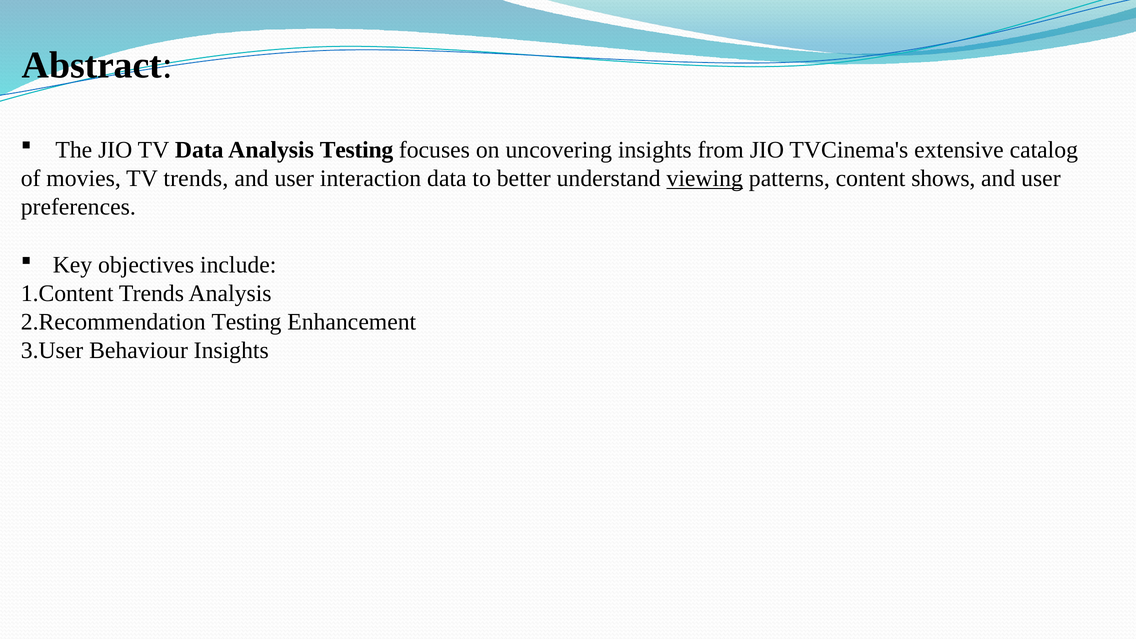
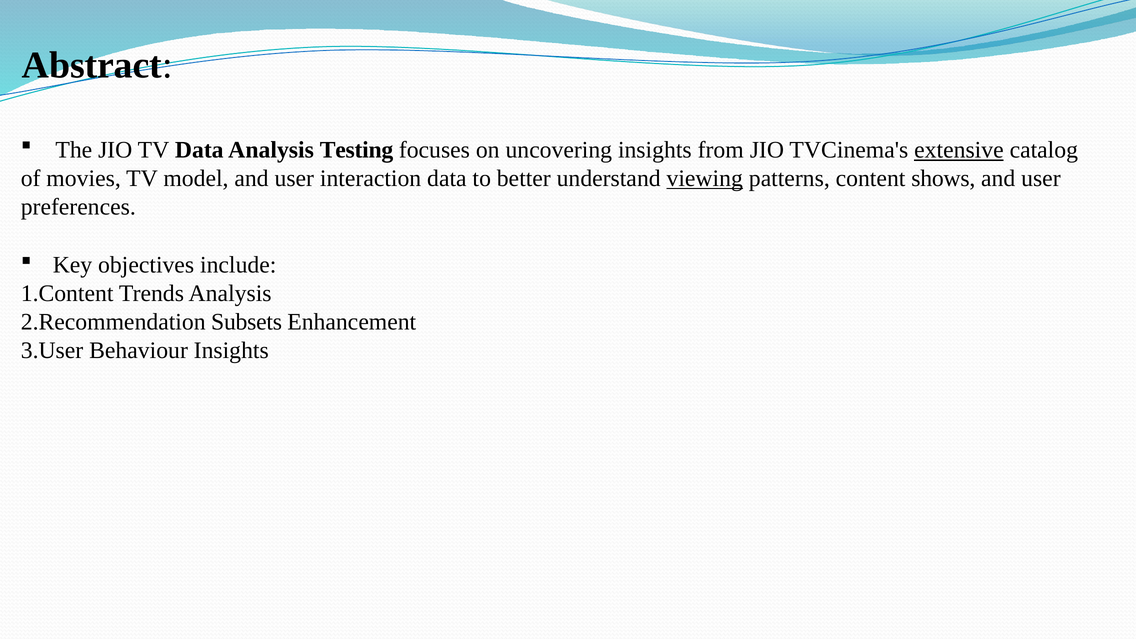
extensive underline: none -> present
TV trends: trends -> model
Testing at (246, 322): Testing -> Subsets
